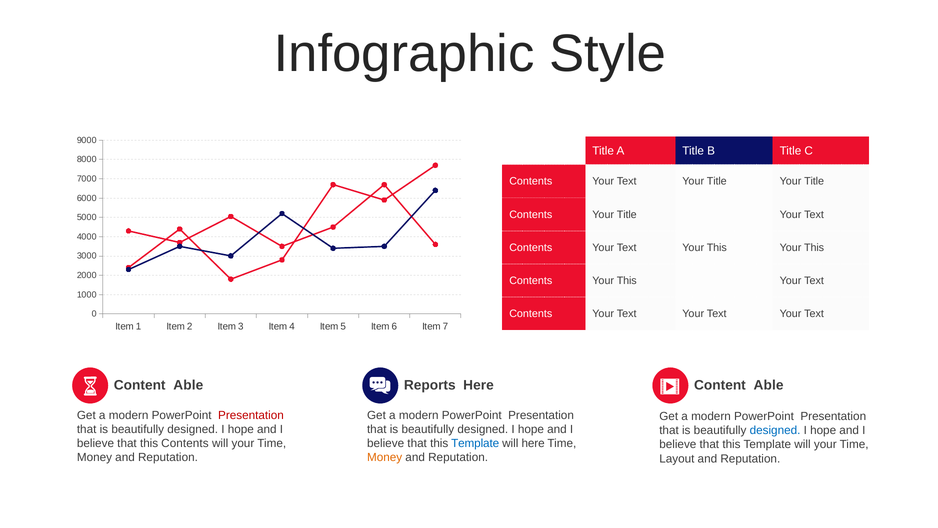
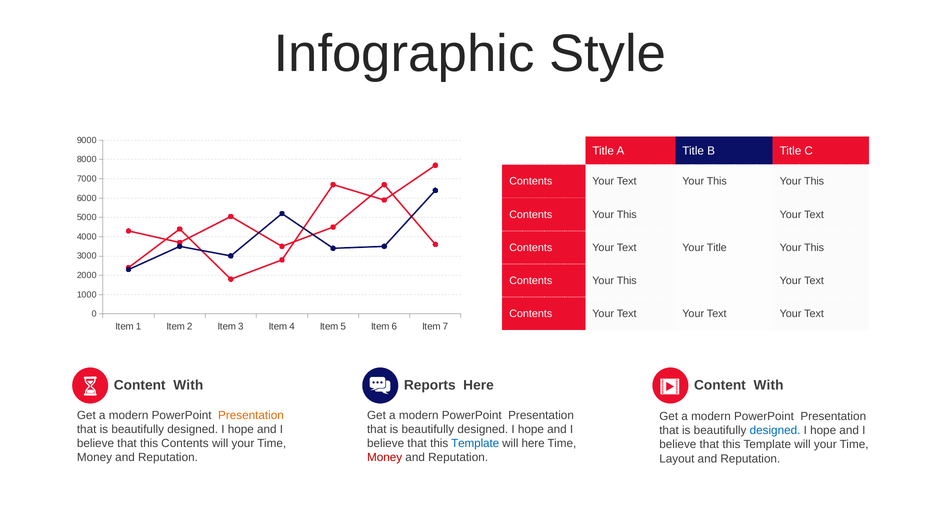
Text Your Title: Title -> This
Title at (814, 181): Title -> This
Title at (627, 214): Title -> This
Text Your This: This -> Title
Able at (188, 385): Able -> With
Able at (769, 385): Able -> With
Presentation at (251, 415) colour: red -> orange
Money at (385, 457) colour: orange -> red
